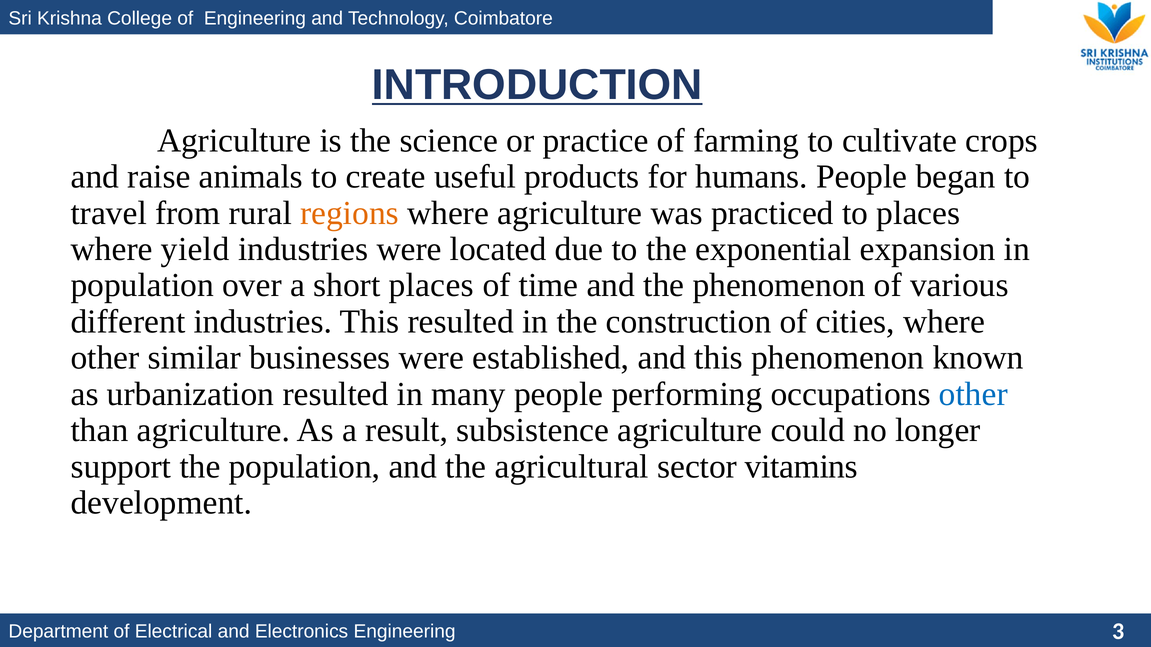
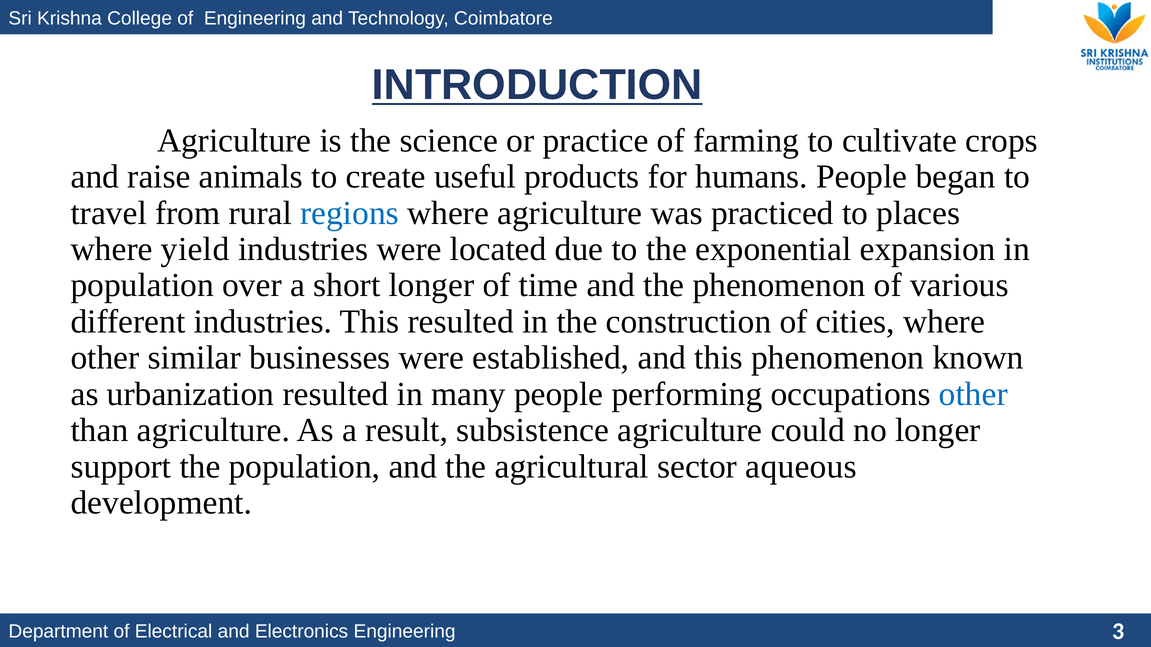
regions colour: orange -> blue
short places: places -> longer
vitamins: vitamins -> aqueous
